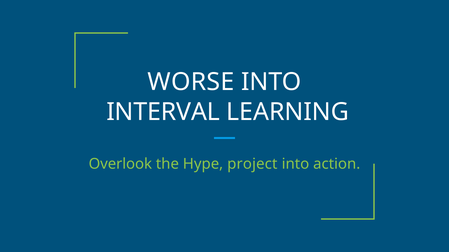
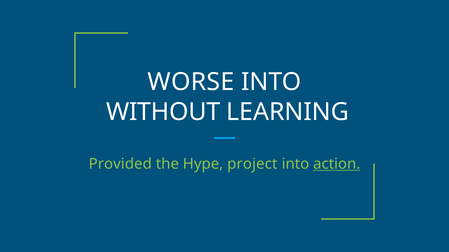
INTERVAL: INTERVAL -> WITHOUT
Overlook: Overlook -> Provided
action underline: none -> present
